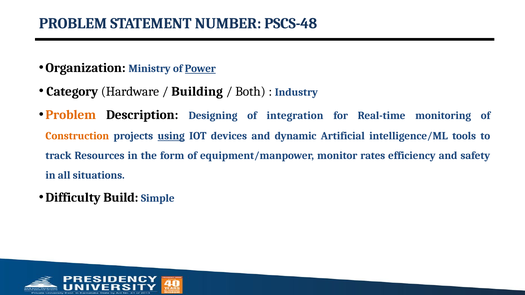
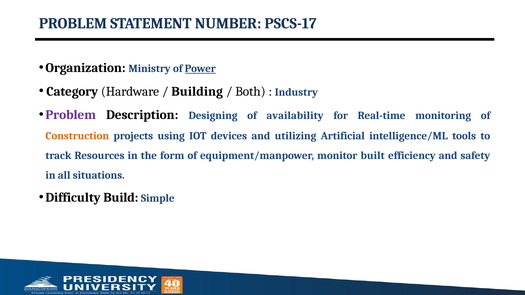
PSCS-48: PSCS-48 -> PSCS-17
Problem at (71, 115) colour: orange -> purple
integration: integration -> availability
using underline: present -> none
dynamic: dynamic -> utilizing
rates: rates -> built
